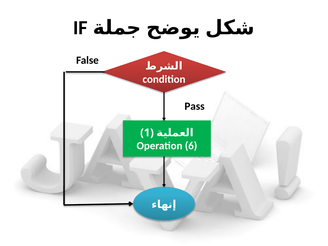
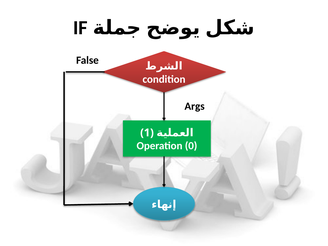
Pass: Pass -> Args
6: 6 -> 0
